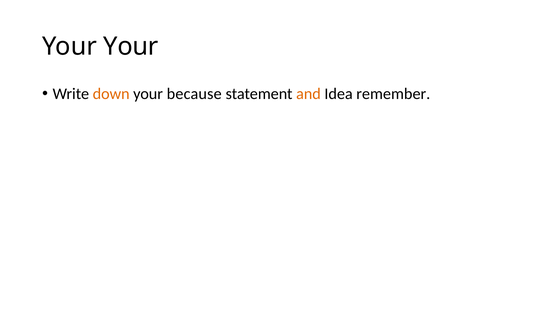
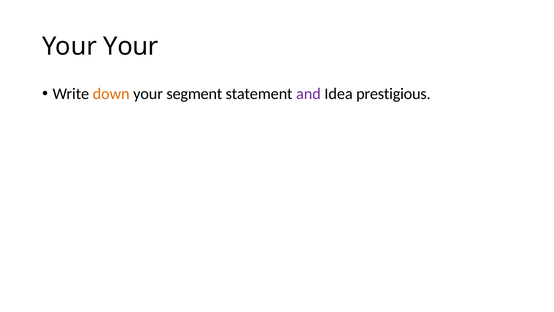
because: because -> segment
and colour: orange -> purple
remember: remember -> prestigious
